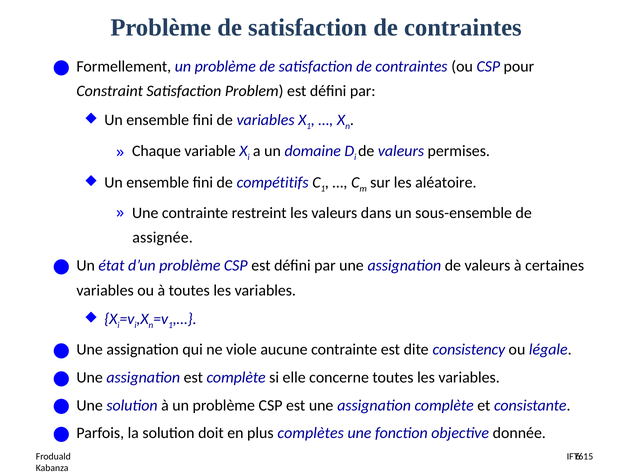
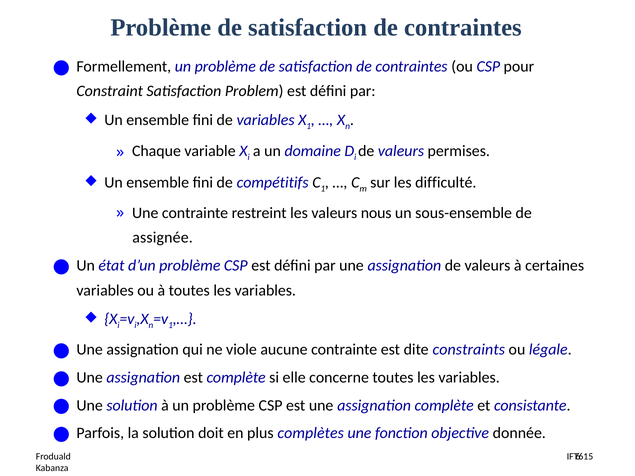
aléatoire: aléatoire -> difficulté
dans: dans -> nous
consistency: consistency -> constraints
